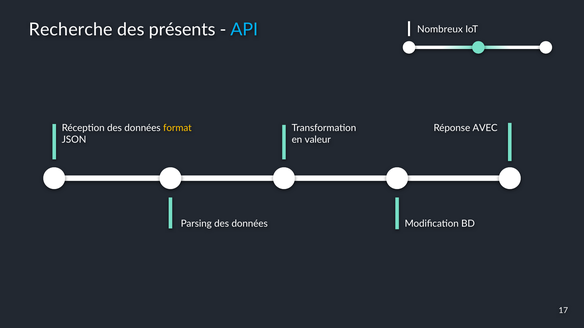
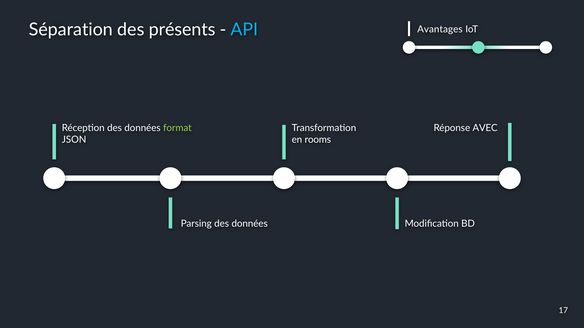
Recherche: Recherche -> Séparation
Nombreux: Nombreux -> Avantages
format colour: yellow -> light green
valeur: valeur -> rooms
